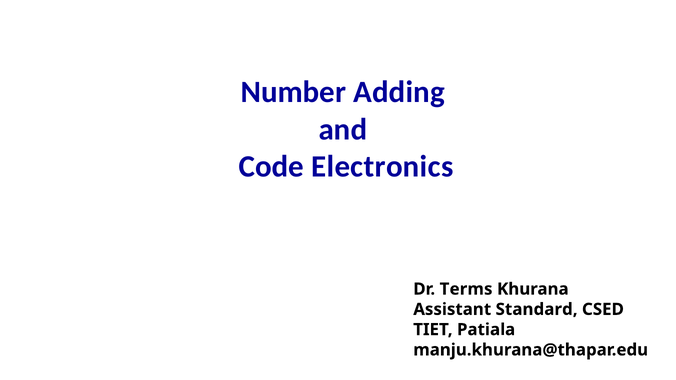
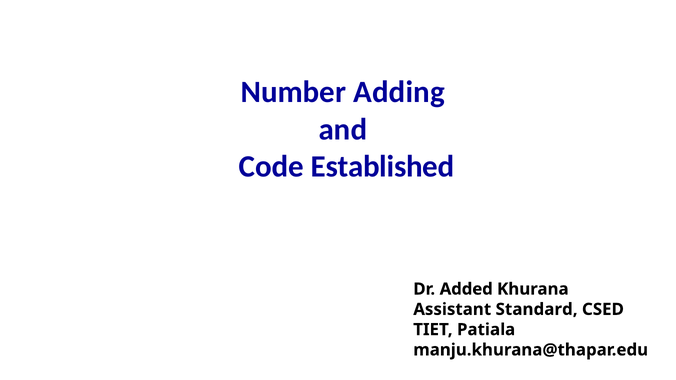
Electronics: Electronics -> Established
Terms: Terms -> Added
